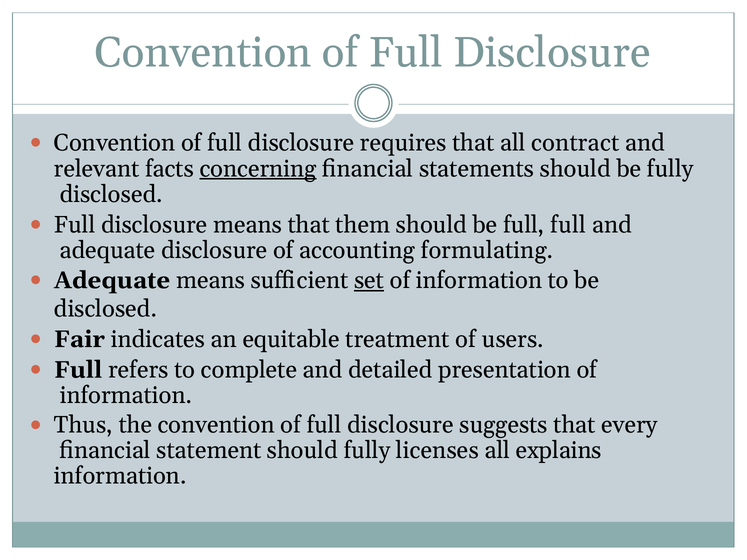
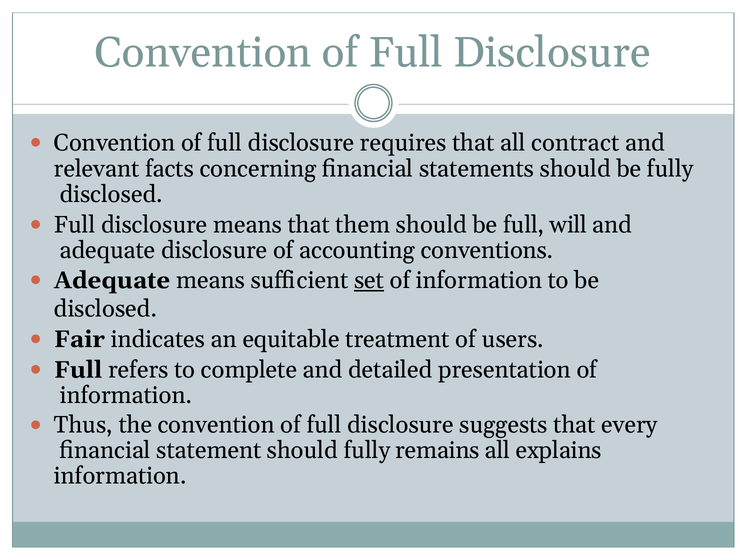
concerning underline: present -> none
full full: full -> will
formulating: formulating -> conventions
licenses: licenses -> remains
